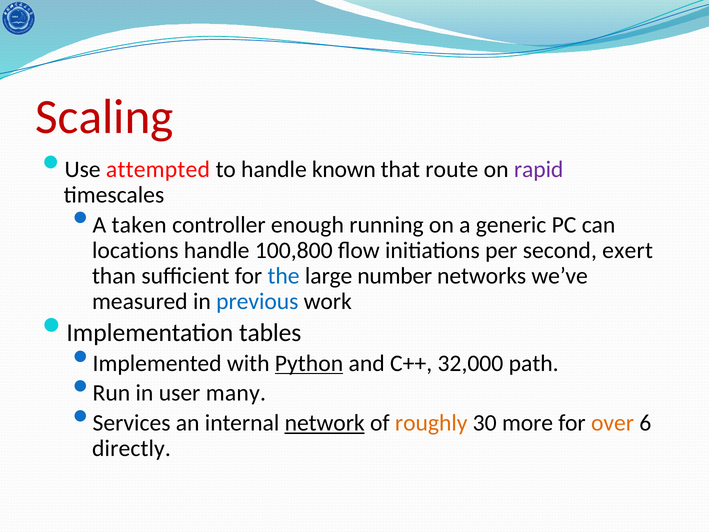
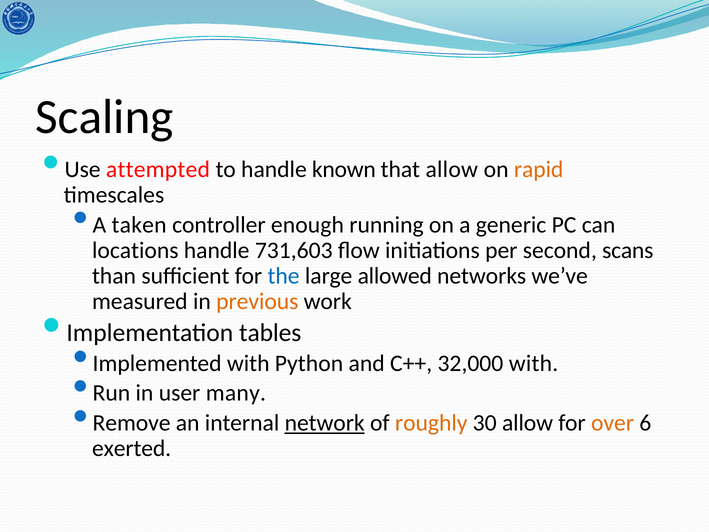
Scaling colour: red -> black
that route: route -> allow
rapid colour: purple -> orange
100,800: 100,800 -> 731,603
exert: exert -> scans
number: number -> allowed
previous colour: blue -> orange
Python underline: present -> none
32,000 path: path -> with
Services: Services -> Remove
30 more: more -> allow
directly: directly -> exerted
